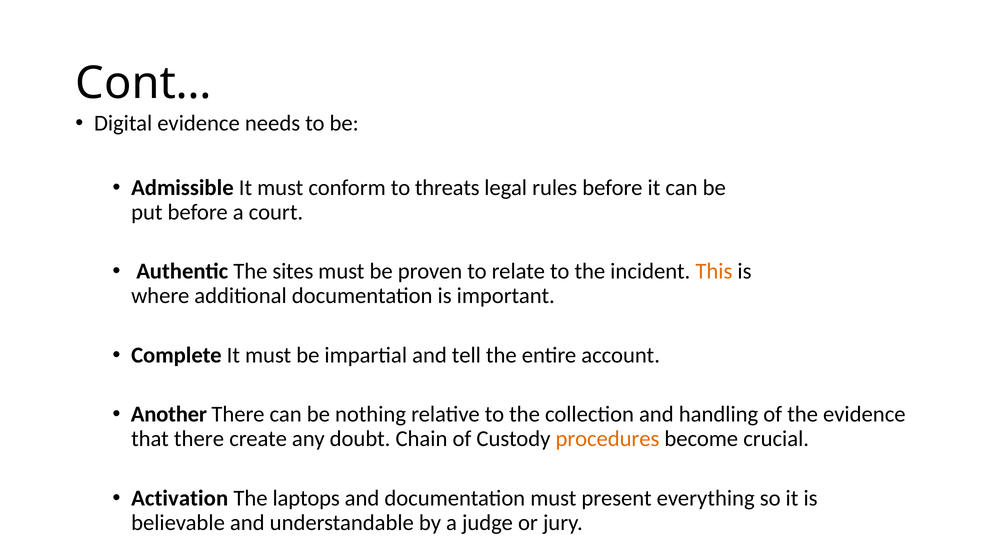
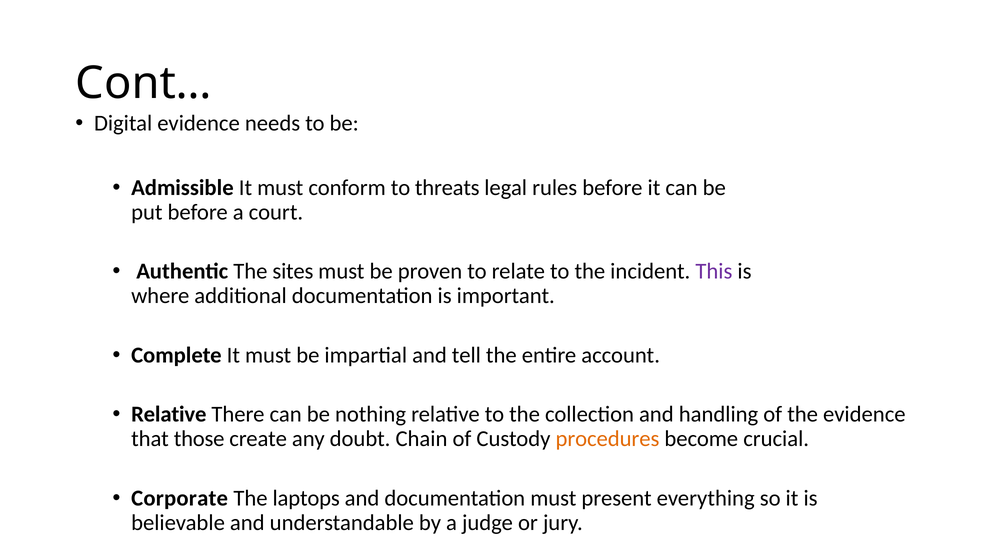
This colour: orange -> purple
Another at (169, 414): Another -> Relative
that there: there -> those
Activation: Activation -> Corporate
